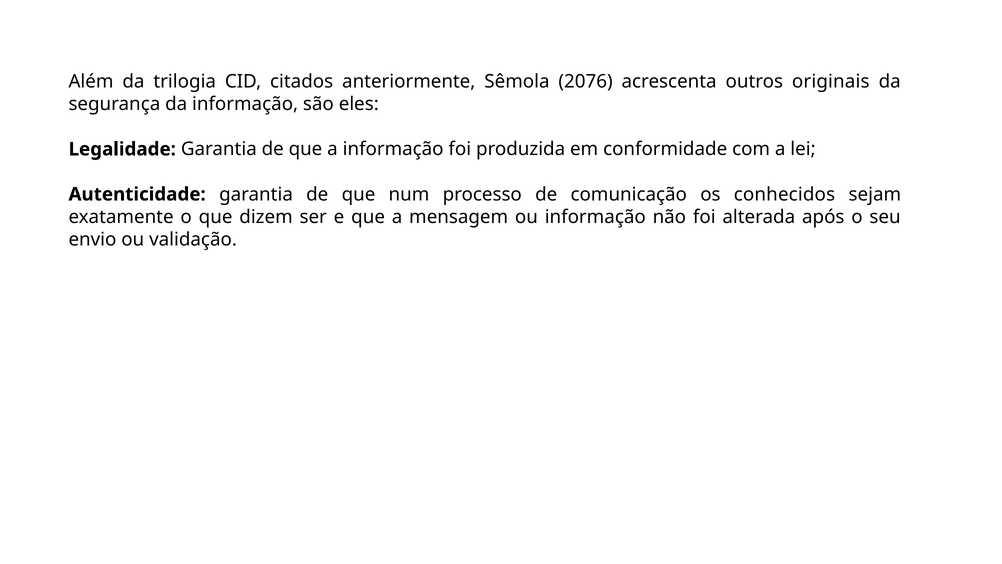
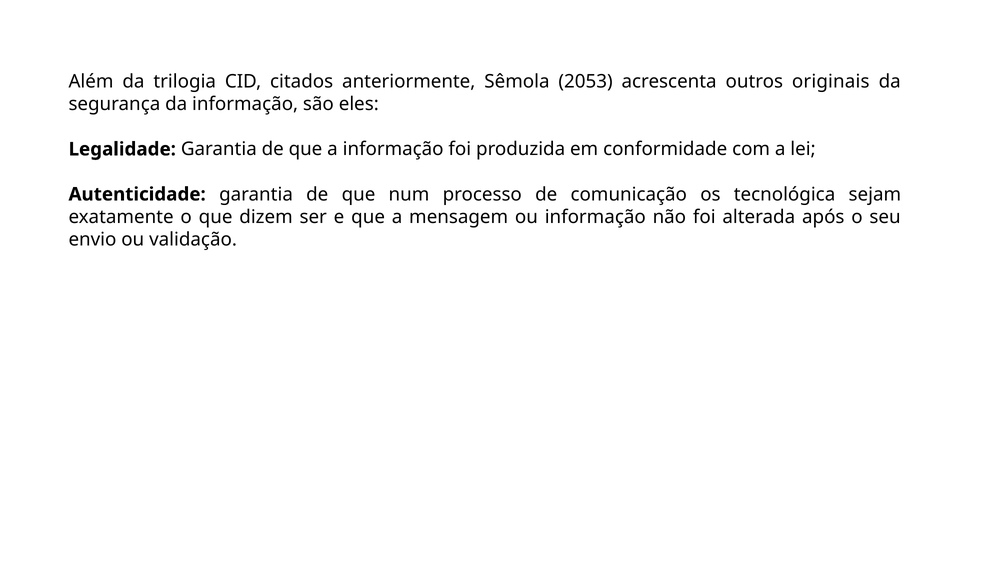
2076: 2076 -> 2053
conhecidos: conhecidos -> tecnológica
